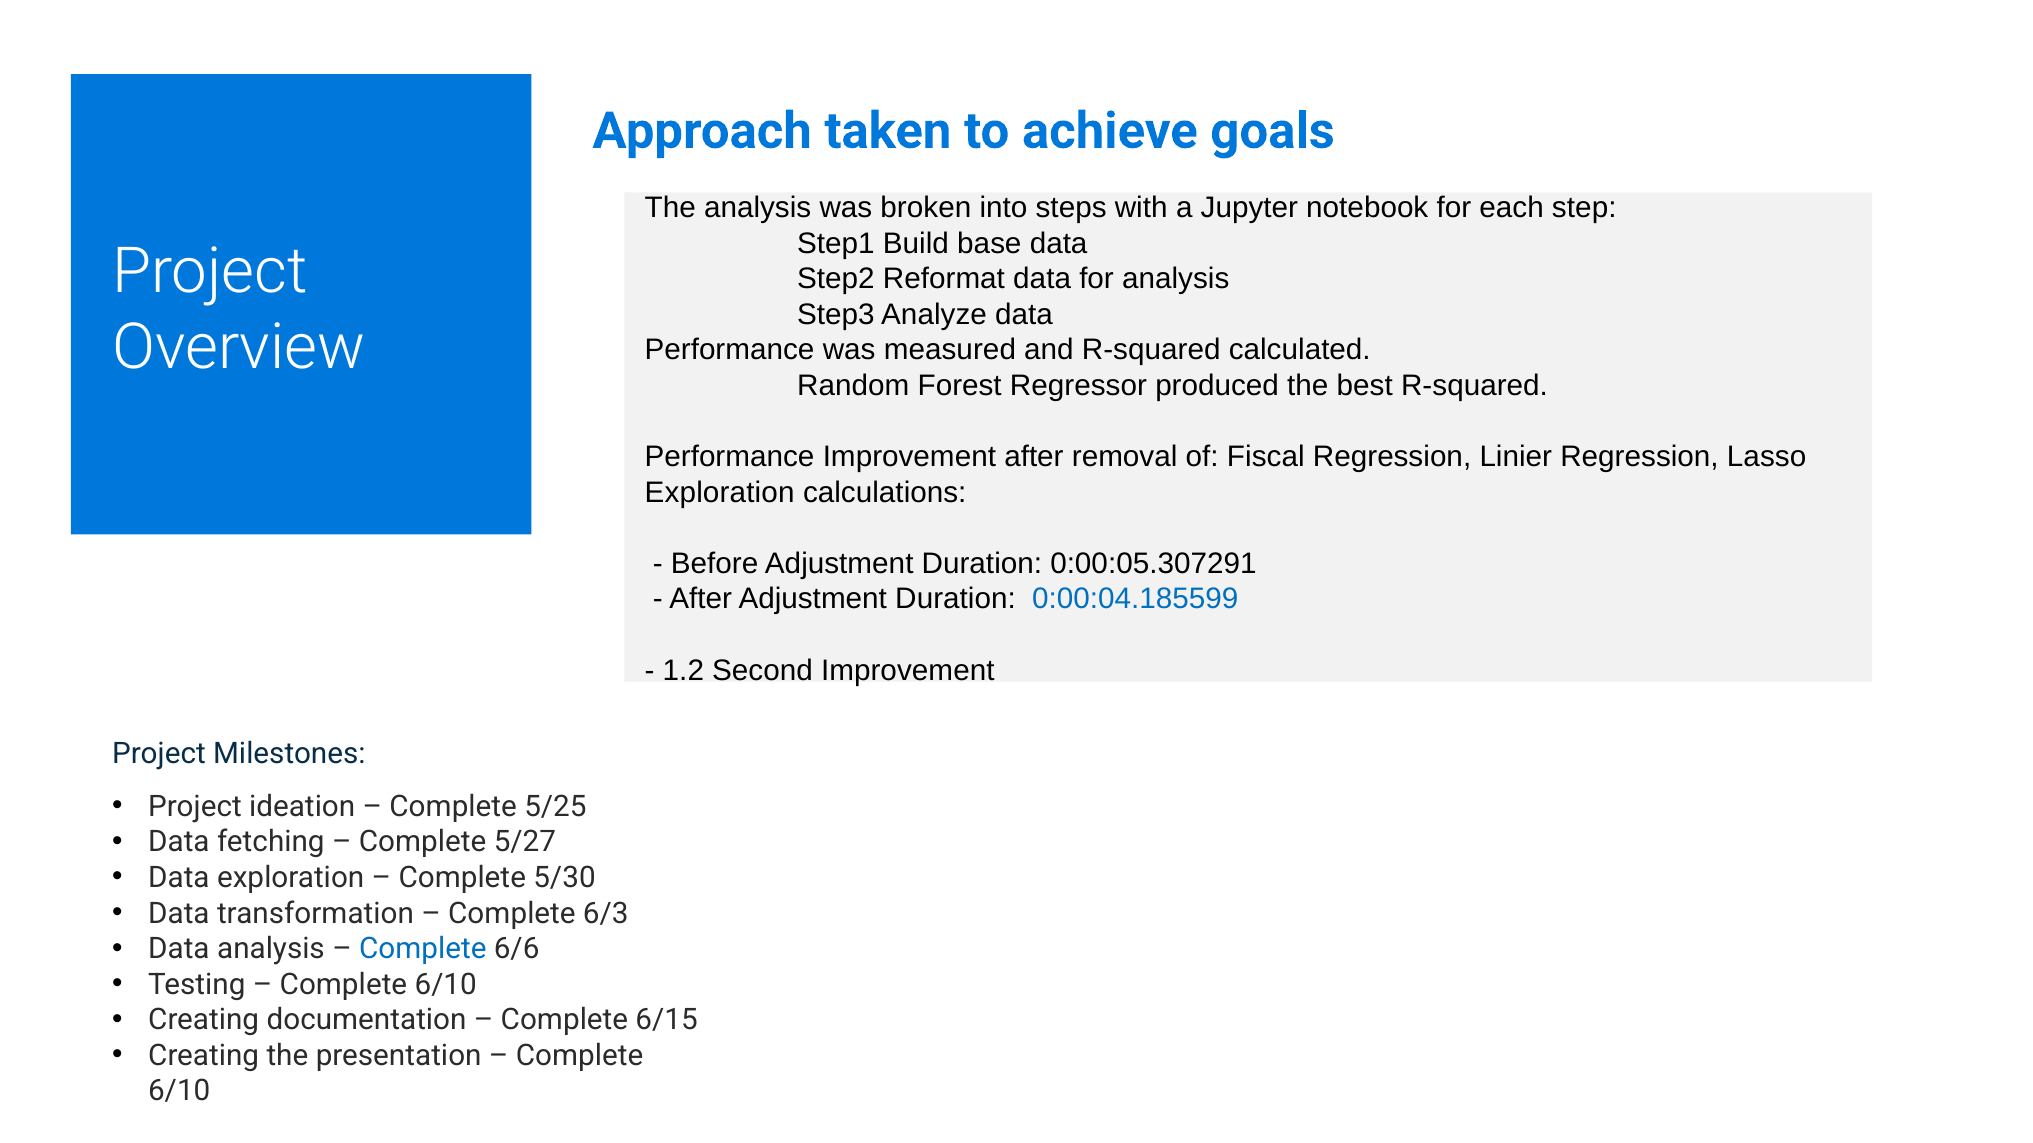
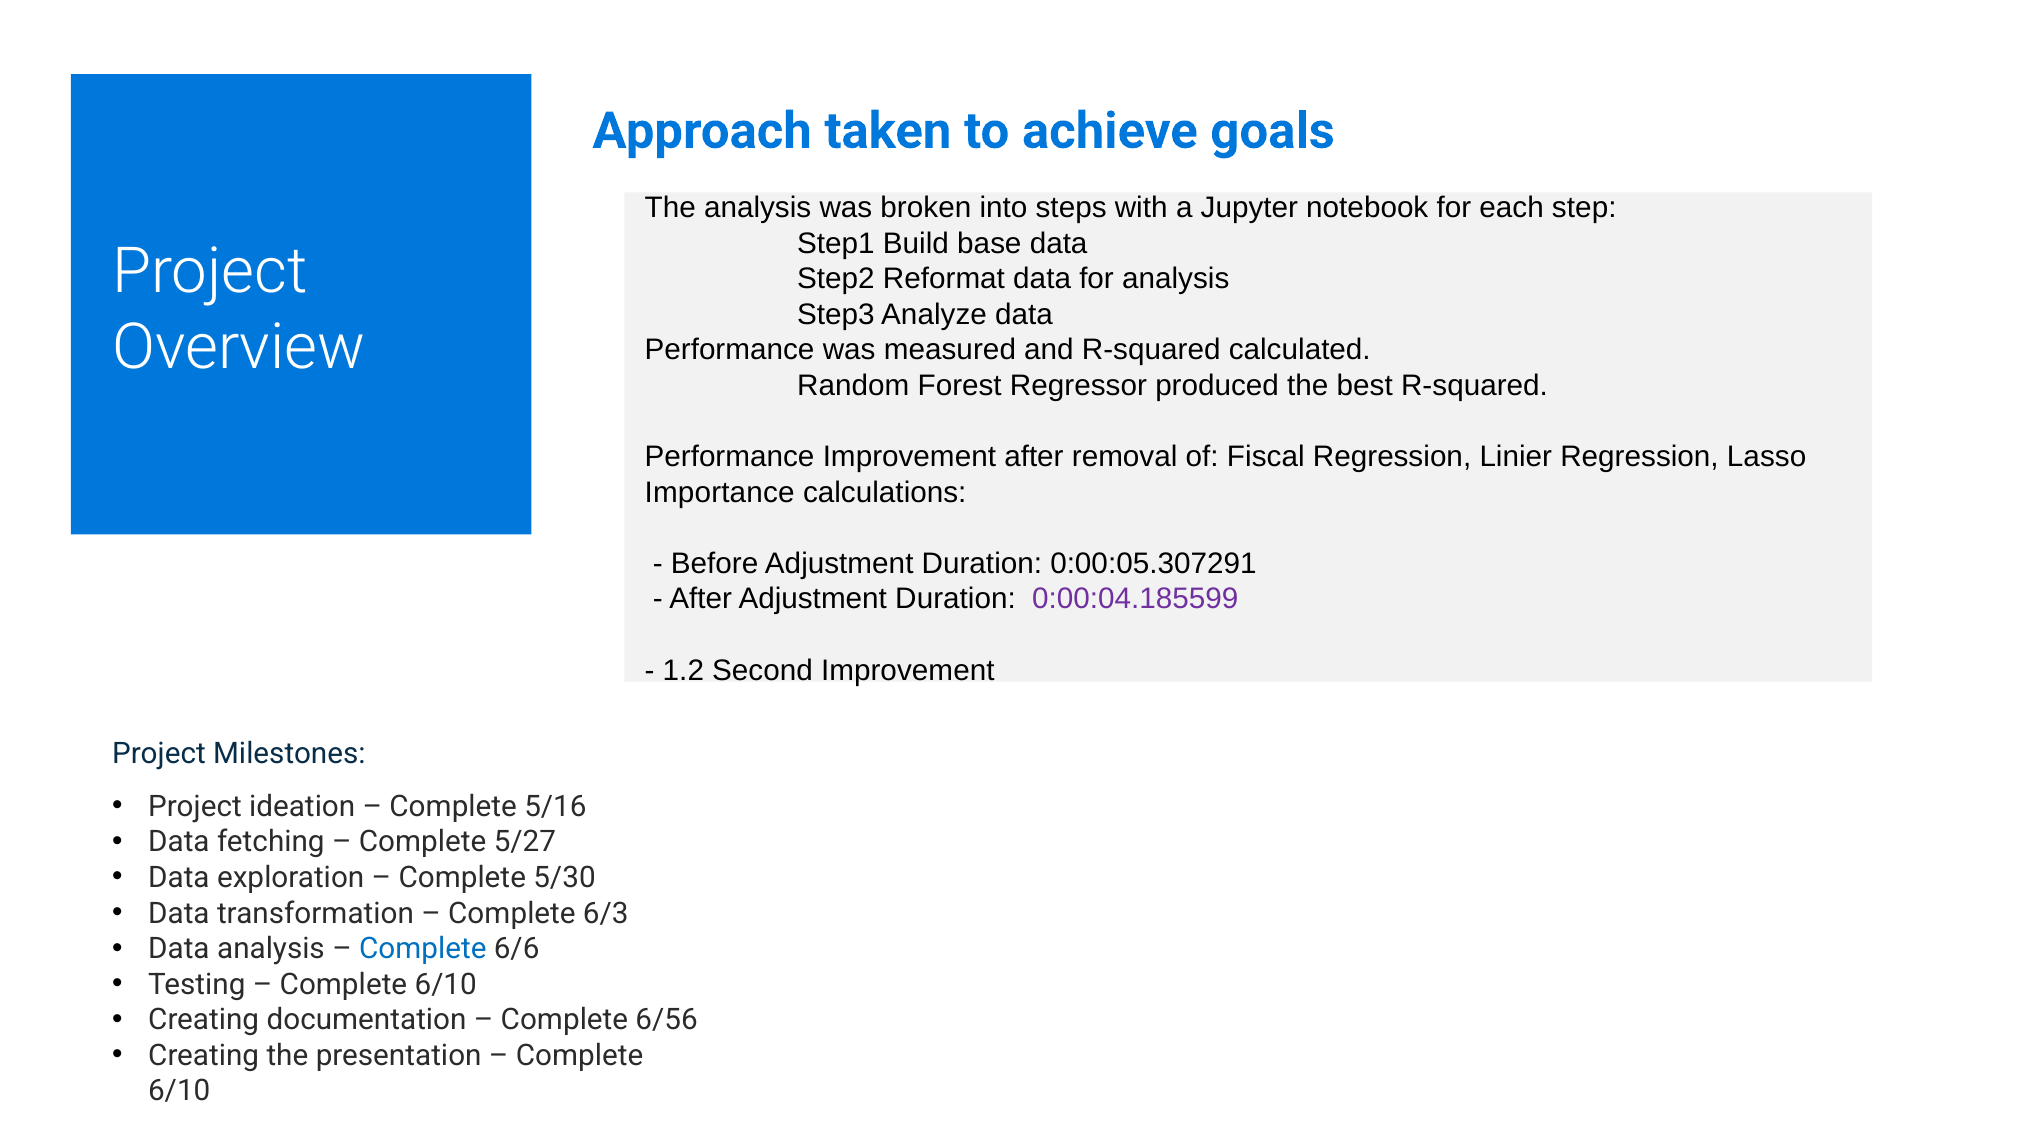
Exploration at (720, 493): Exploration -> Importance
0:00:04.185599 colour: blue -> purple
5/25: 5/25 -> 5/16
6/15: 6/15 -> 6/56
